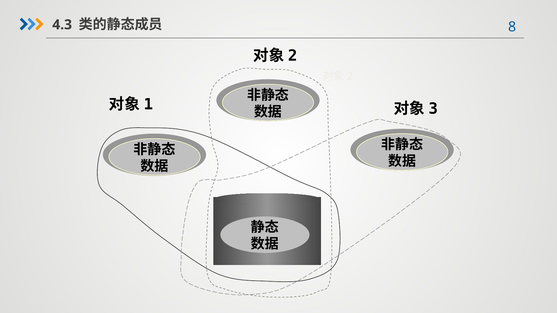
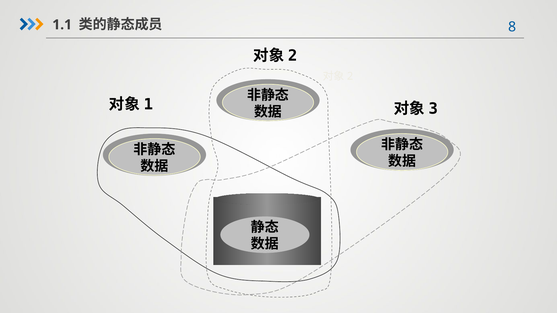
4.3: 4.3 -> 1.1
